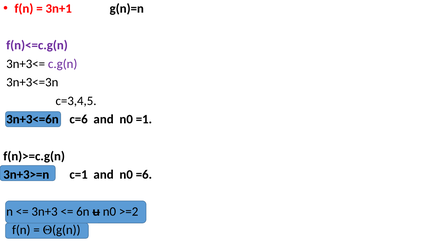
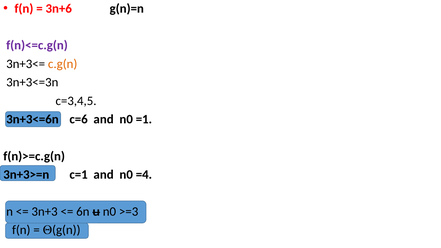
3n+1: 3n+1 -> 3n+6
c.g(n colour: purple -> orange
=6: =6 -> =4
>=2: >=2 -> >=3
